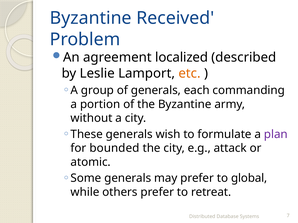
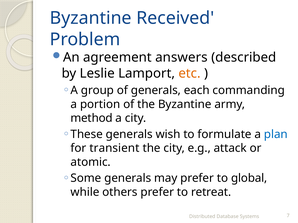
localized: localized -> answers
without: without -> method
plan colour: purple -> blue
bounded: bounded -> transient
